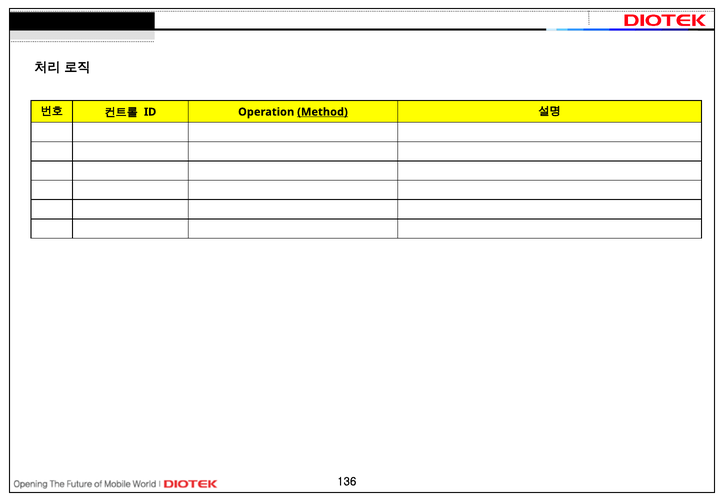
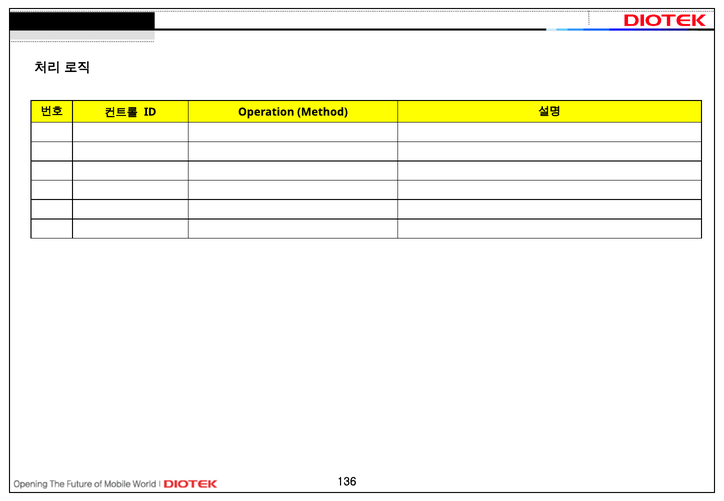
Method underline: present -> none
